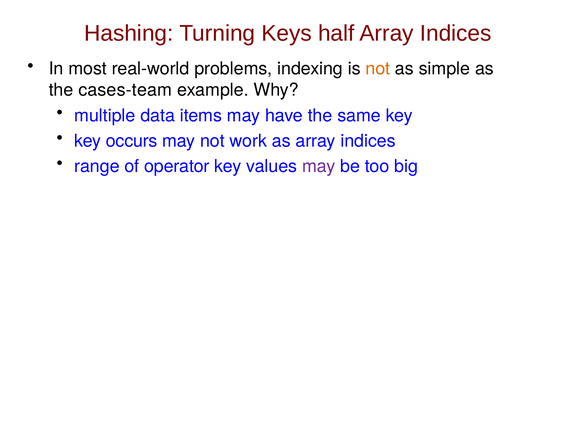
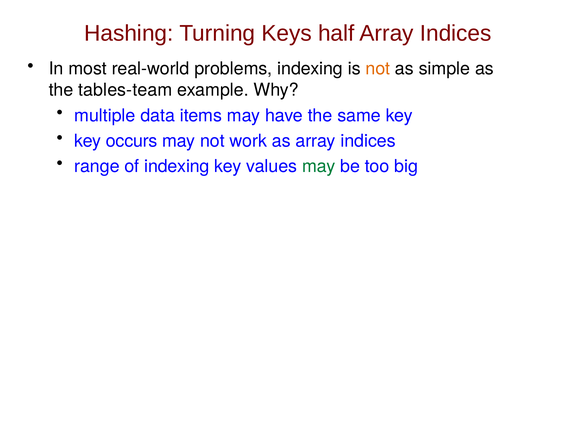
cases-team: cases-team -> tables-team
of operator: operator -> indexing
may at (319, 166) colour: purple -> green
